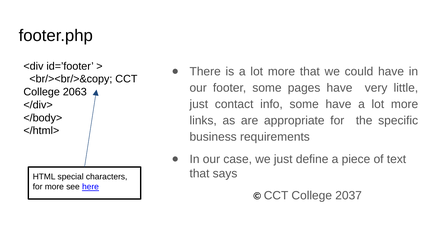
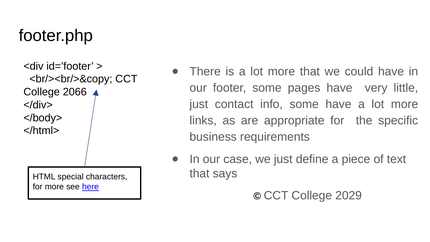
2063: 2063 -> 2066
2037: 2037 -> 2029
